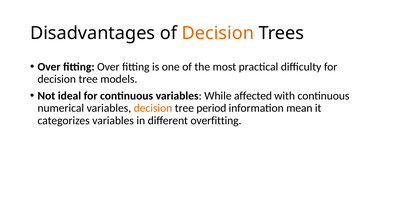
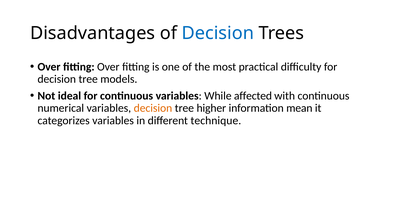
Decision at (218, 33) colour: orange -> blue
period: period -> higher
overfitting: overfitting -> technique
